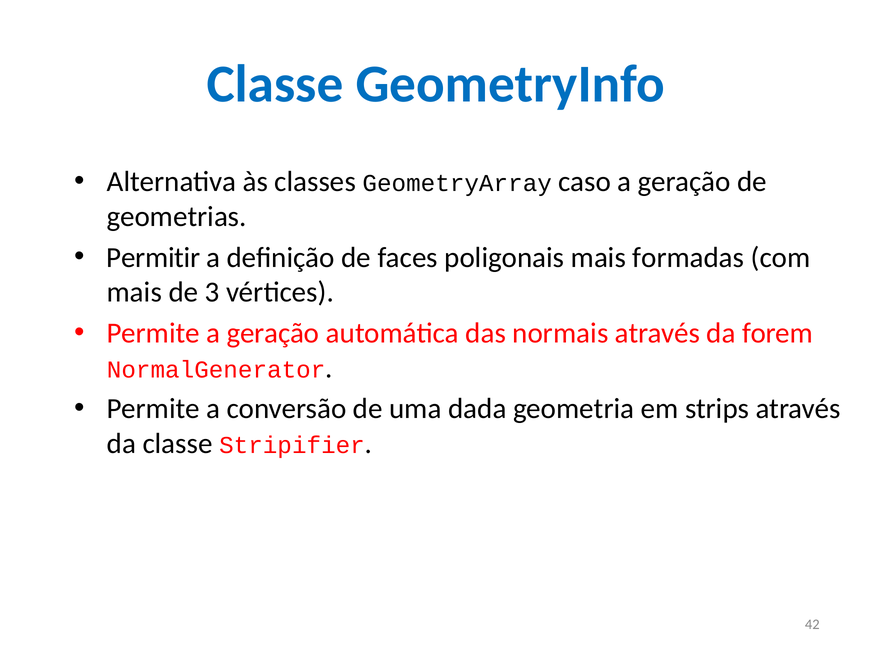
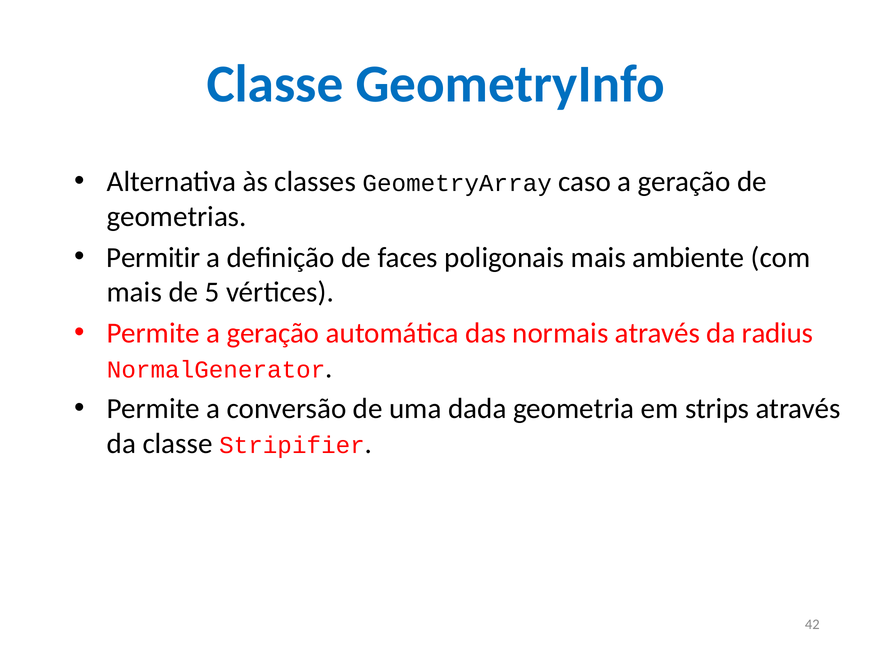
formadas: formadas -> ambiente
3: 3 -> 5
forem: forem -> radius
